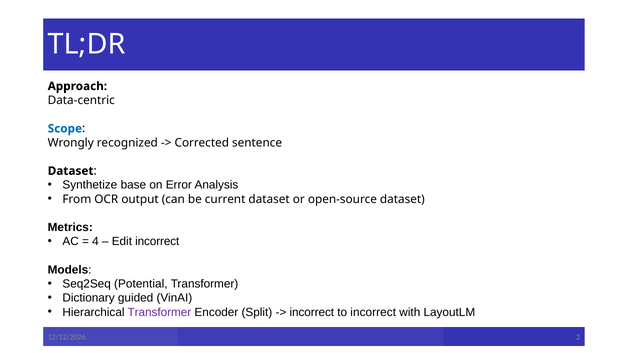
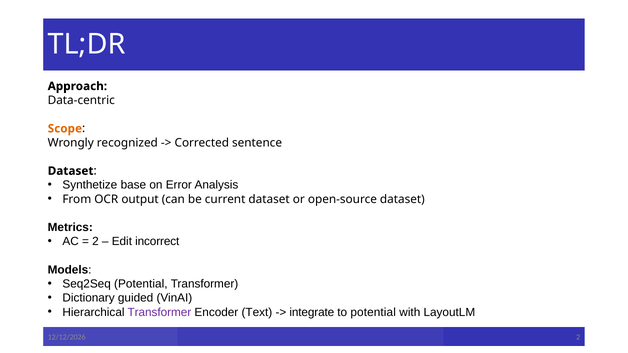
Scope colour: blue -> orange
4 at (95, 242): 4 -> 2
Split: Split -> Text
incorrect at (312, 312): incorrect -> integrate
to incorrect: incorrect -> potential
